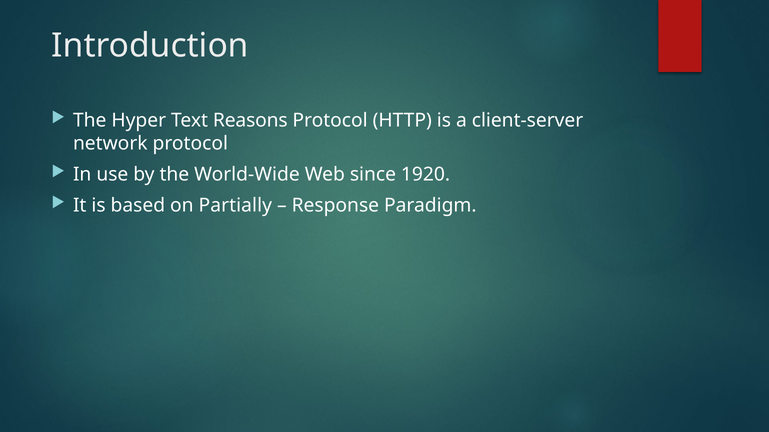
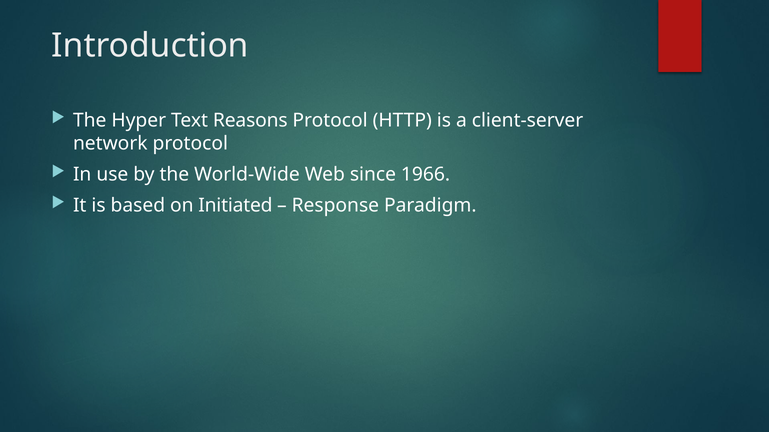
1920: 1920 -> 1966
Partially: Partially -> Initiated
